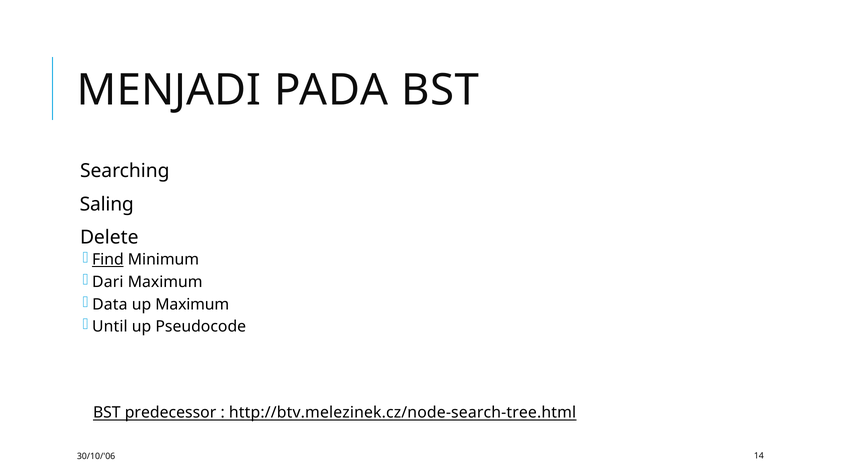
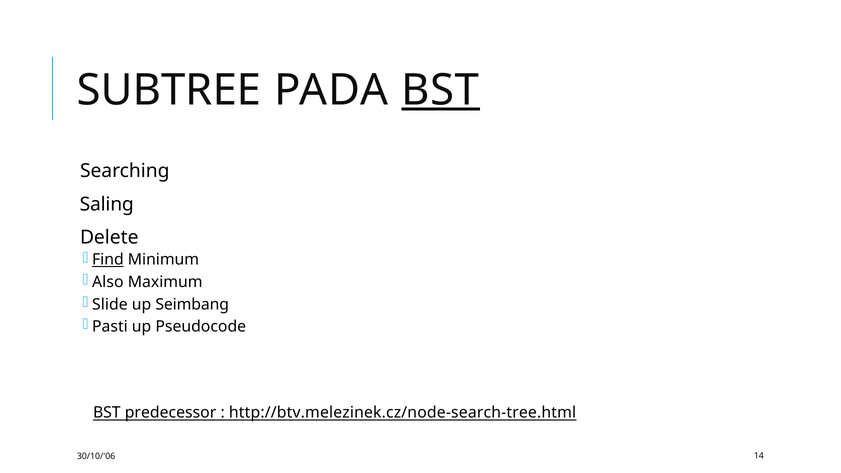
MENJADI: MENJADI -> SUBTREE
BST at (440, 90) underline: none -> present
Dari: Dari -> Also
Data: Data -> Slide
up Maximum: Maximum -> Seimbang
Until: Until -> Pasti
